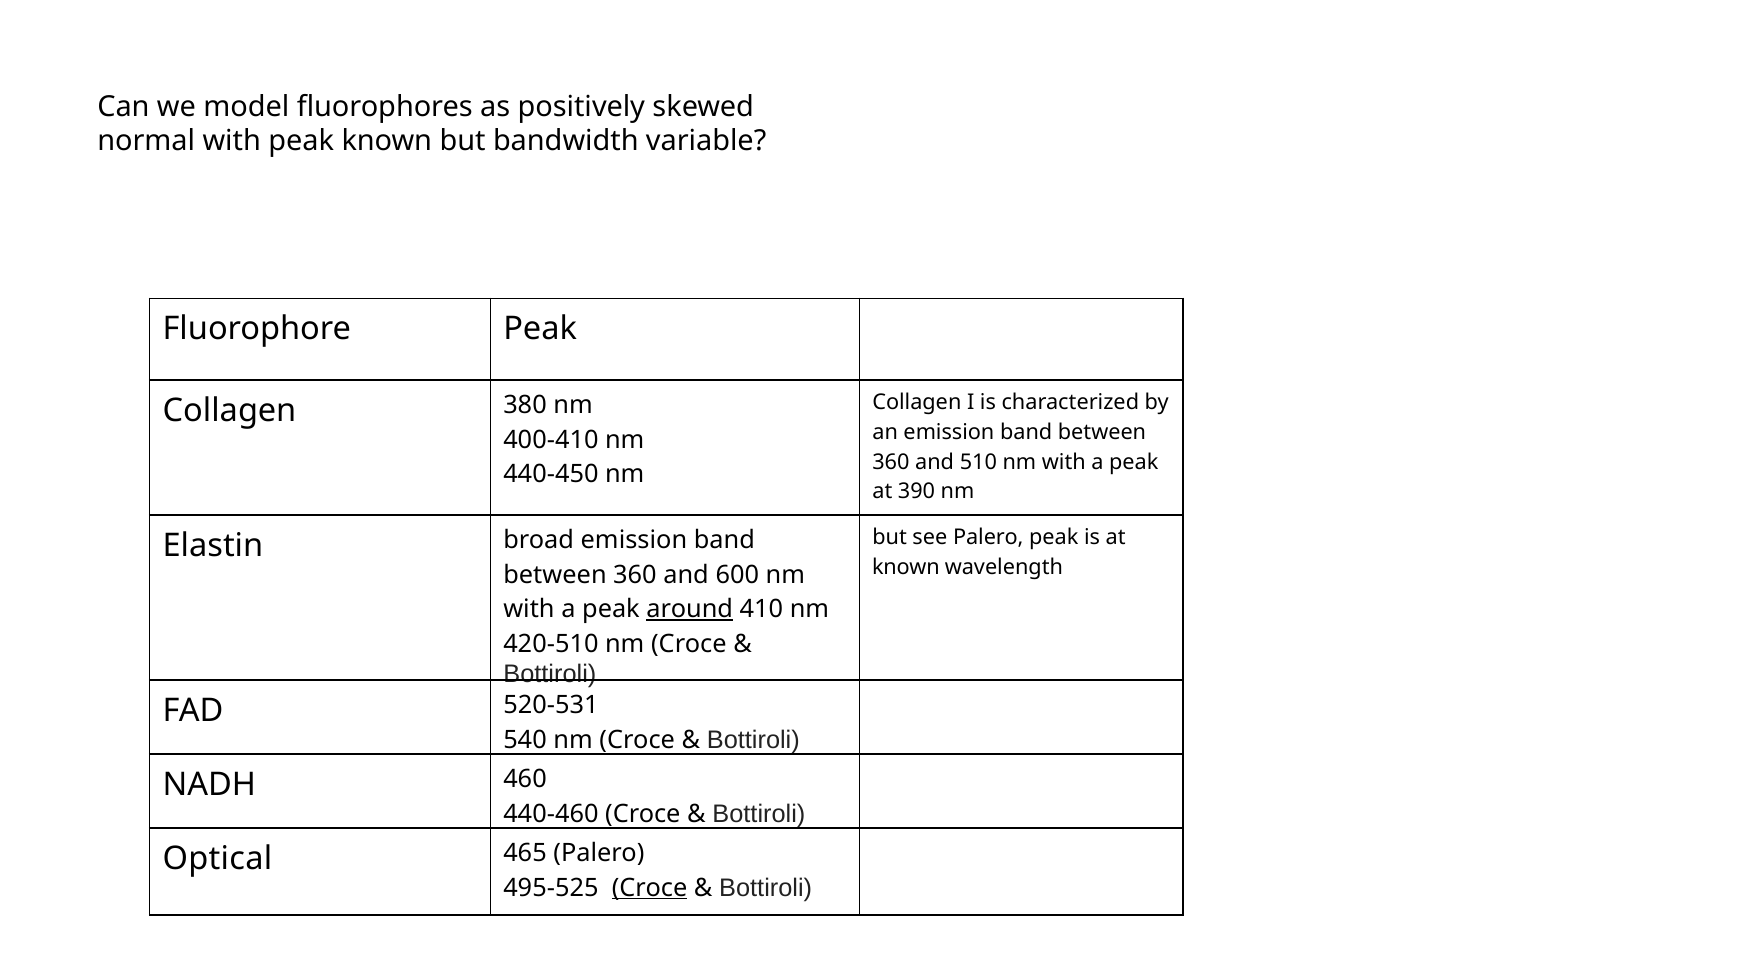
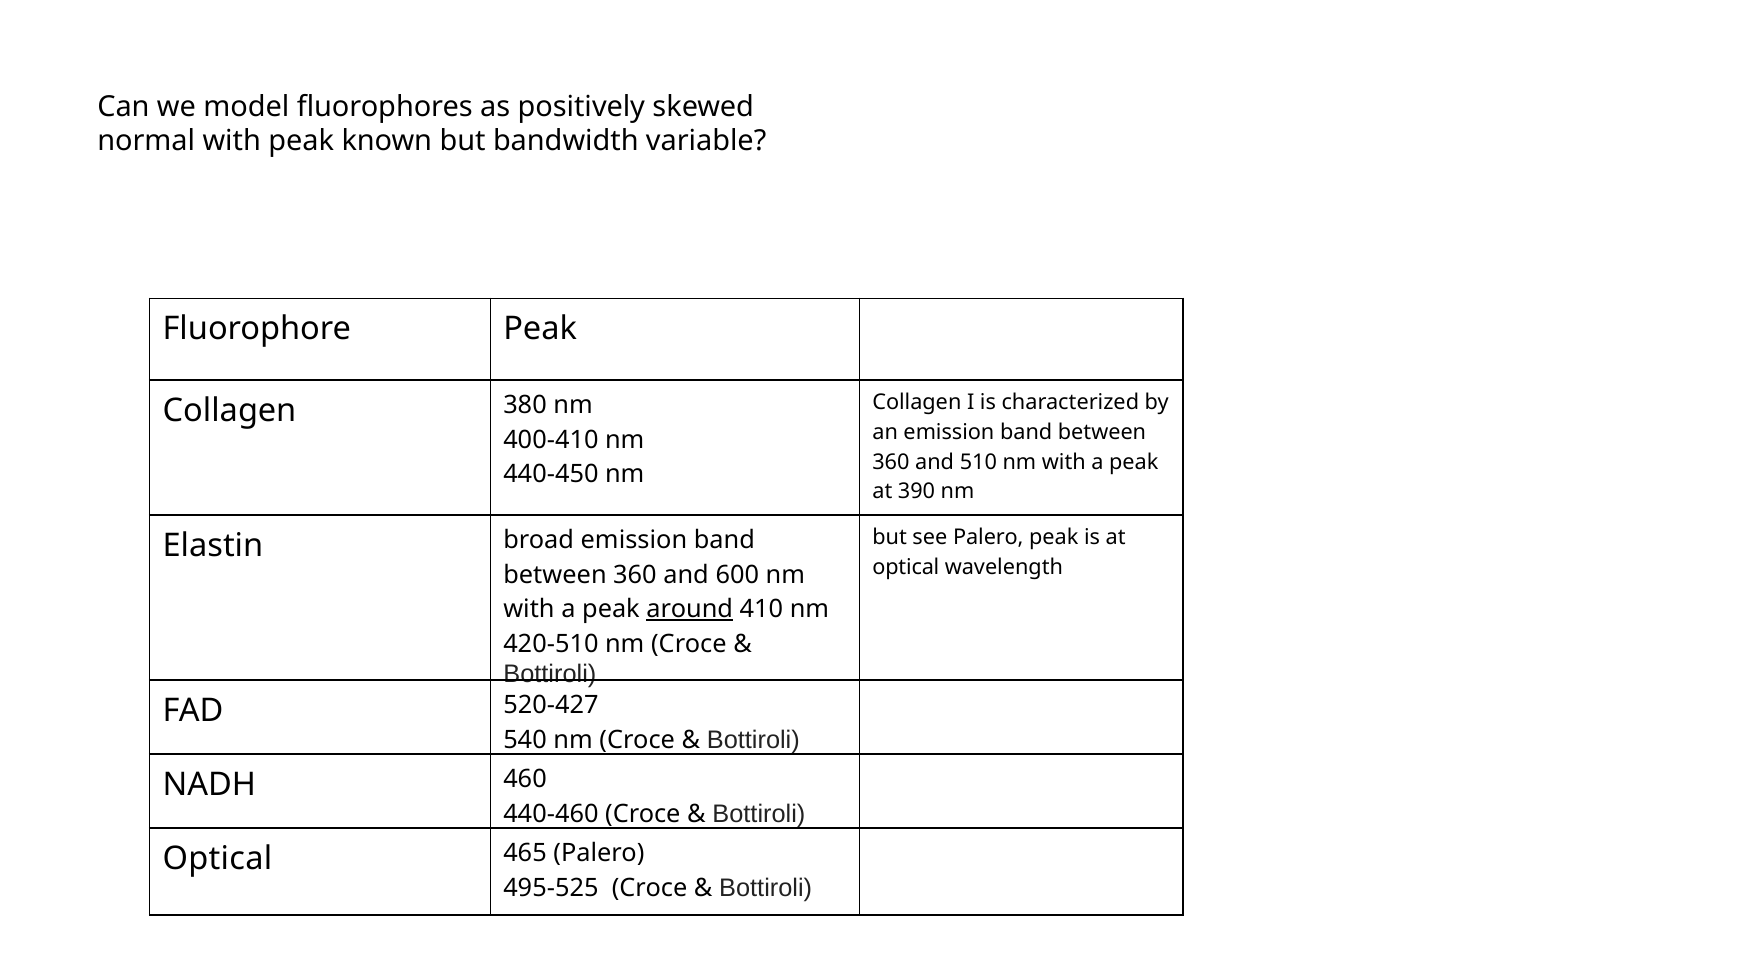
known at (906, 567): known -> optical
520-531: 520-531 -> 520-427
Croce at (650, 888) underline: present -> none
